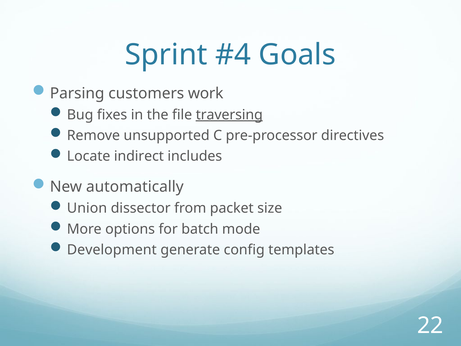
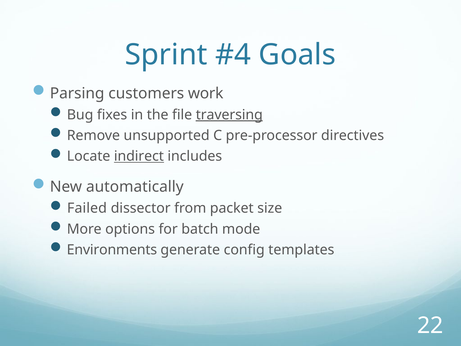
indirect underline: none -> present
Union: Union -> Failed
Development: Development -> Environments
